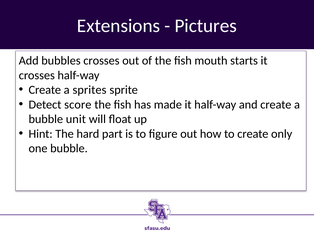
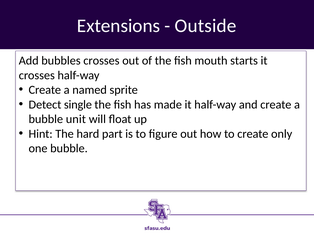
Pictures: Pictures -> Outside
sprites: sprites -> named
score: score -> single
